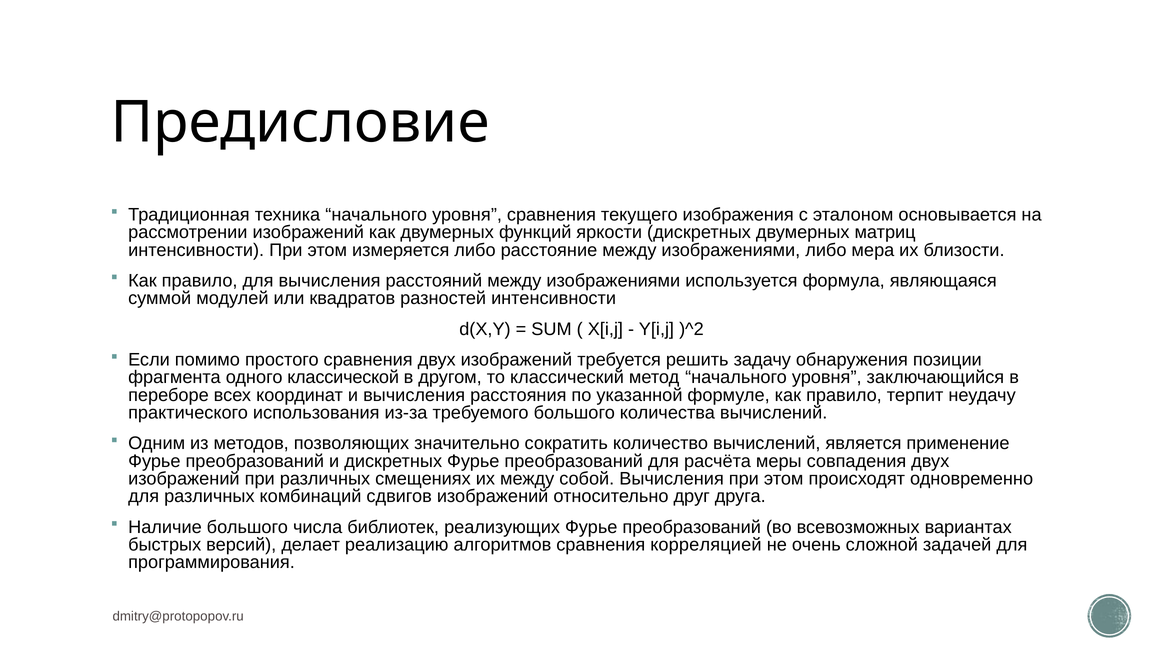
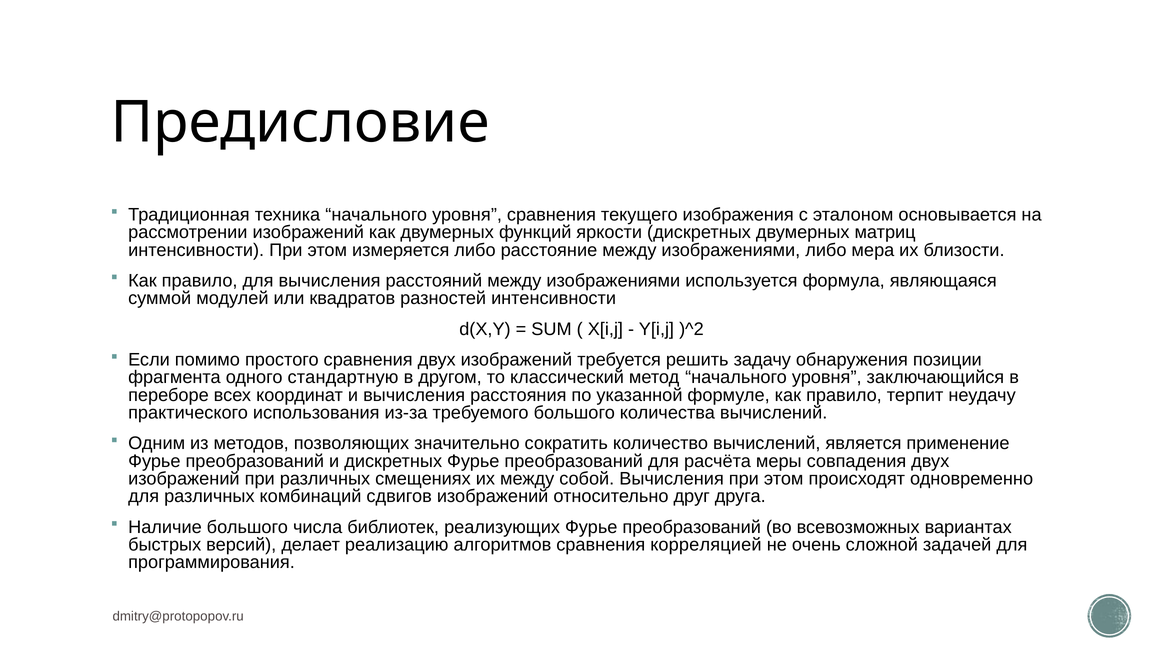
классической: классической -> стандартную
